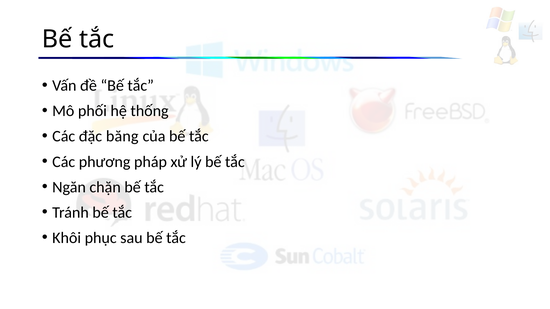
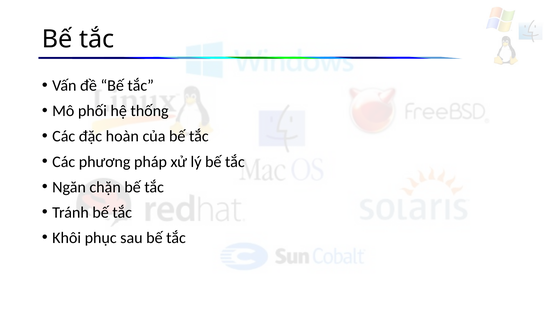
băng: băng -> hoàn
